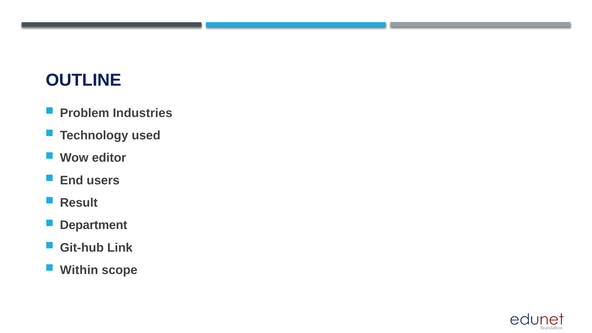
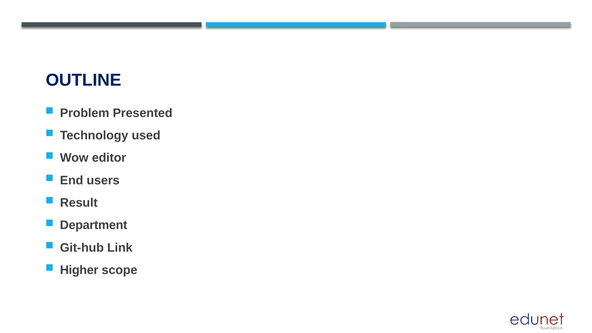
Industries: Industries -> Presented
Within: Within -> Higher
